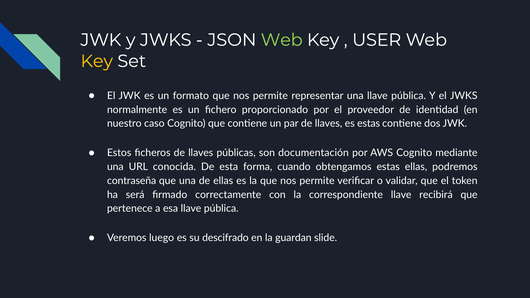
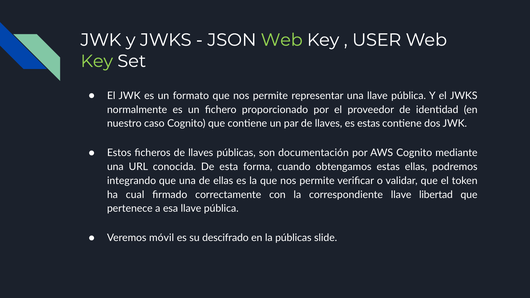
Key at (97, 61) colour: yellow -> light green
contraseña: contraseña -> integrando
será: será -> cual
recibirá: recibirá -> libertad
luego: luego -> móvil
la guardan: guardan -> públicas
